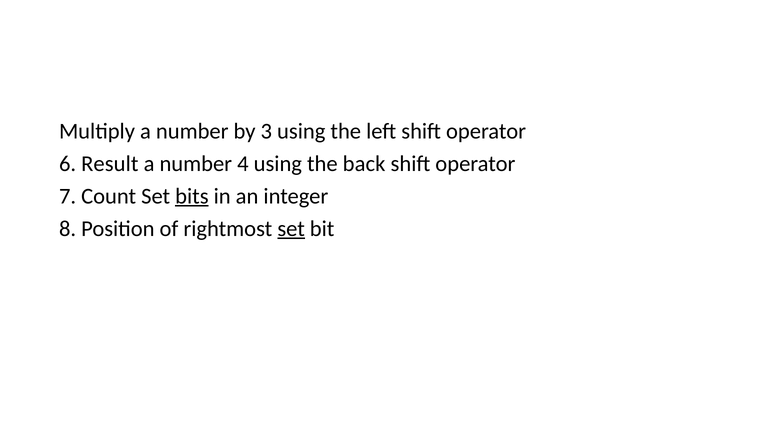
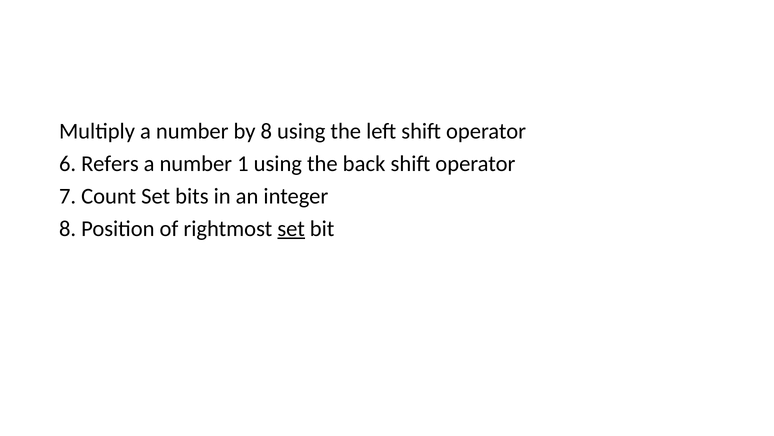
by 3: 3 -> 8
Result: Result -> Refers
4: 4 -> 1
bits underline: present -> none
